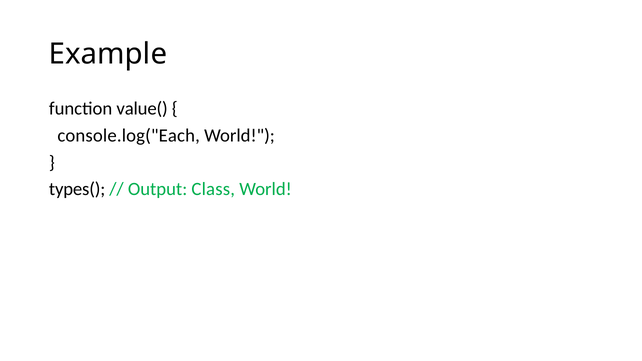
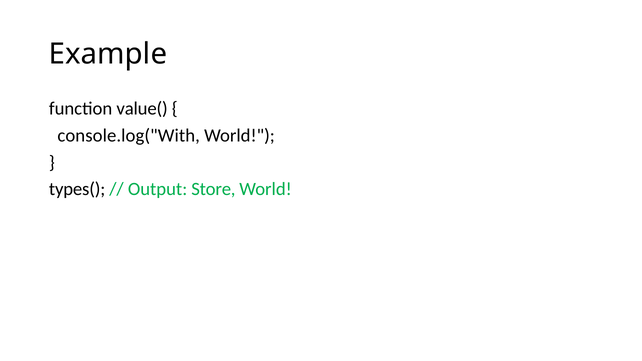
console.log("Each: console.log("Each -> console.log("With
Class: Class -> Store
